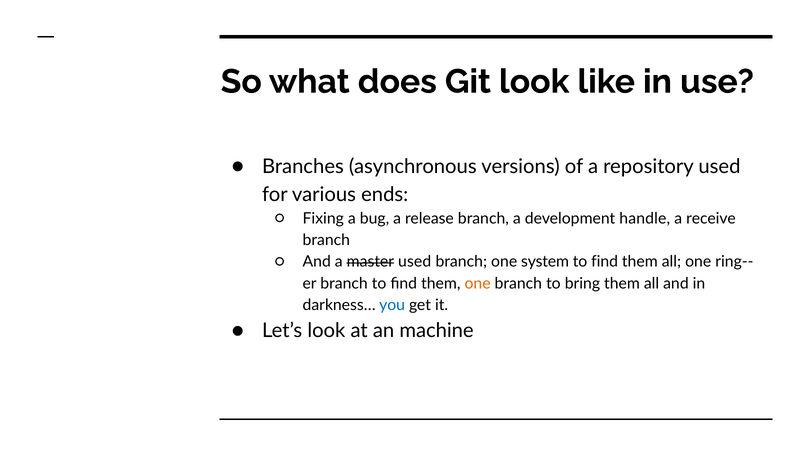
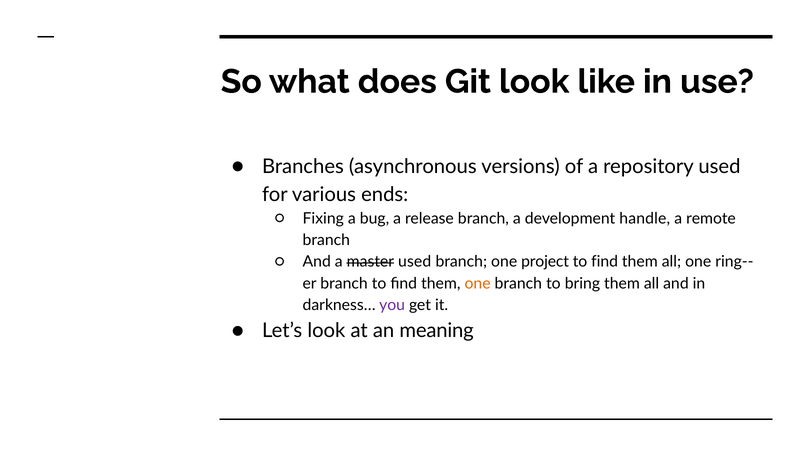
receive: receive -> remote
system: system -> project
you colour: blue -> purple
machine: machine -> meaning
